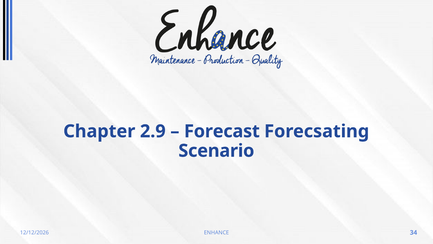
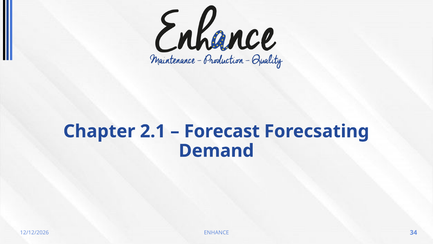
2.9: 2.9 -> 2.1
Scenario: Scenario -> Demand
